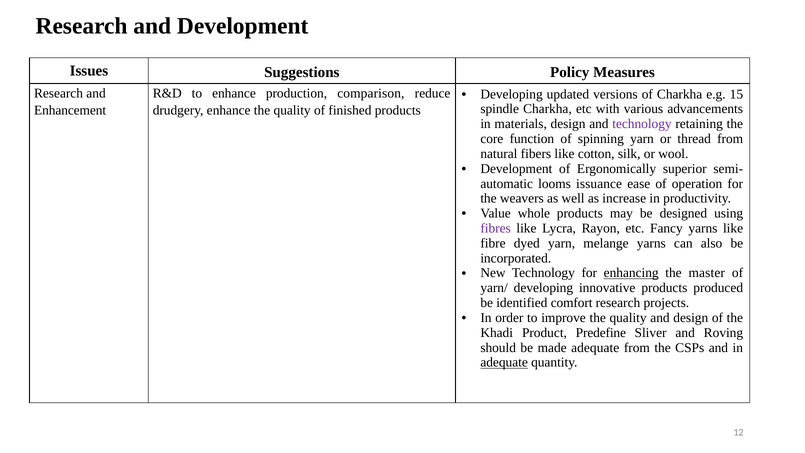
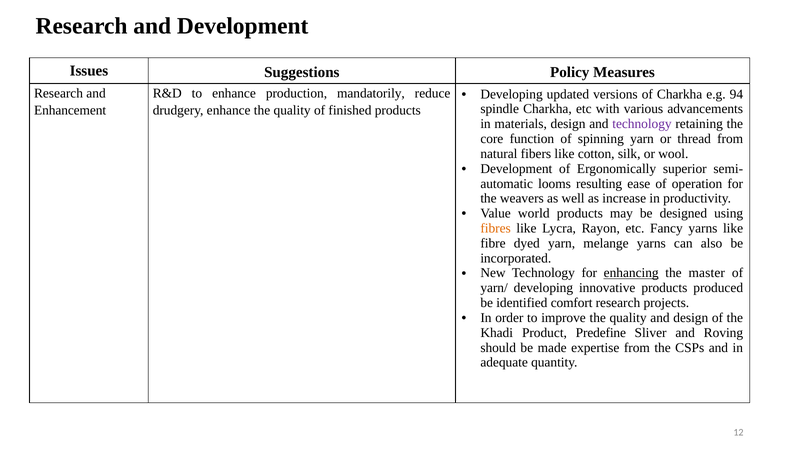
comparison: comparison -> mandatorily
15: 15 -> 94
issuance: issuance -> resulting
whole: whole -> world
fibres colour: purple -> orange
made adequate: adequate -> expertise
adequate at (504, 362) underline: present -> none
